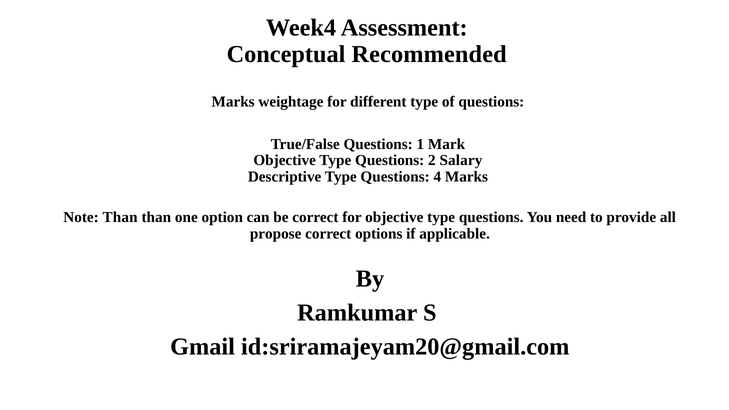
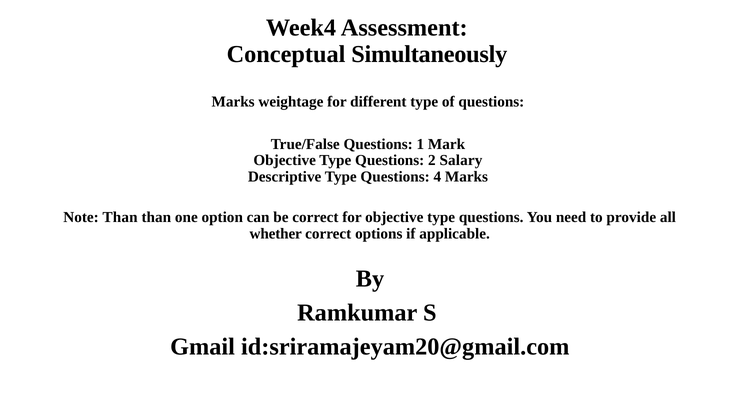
Recommended: Recommended -> Simultaneously
propose: propose -> whether
